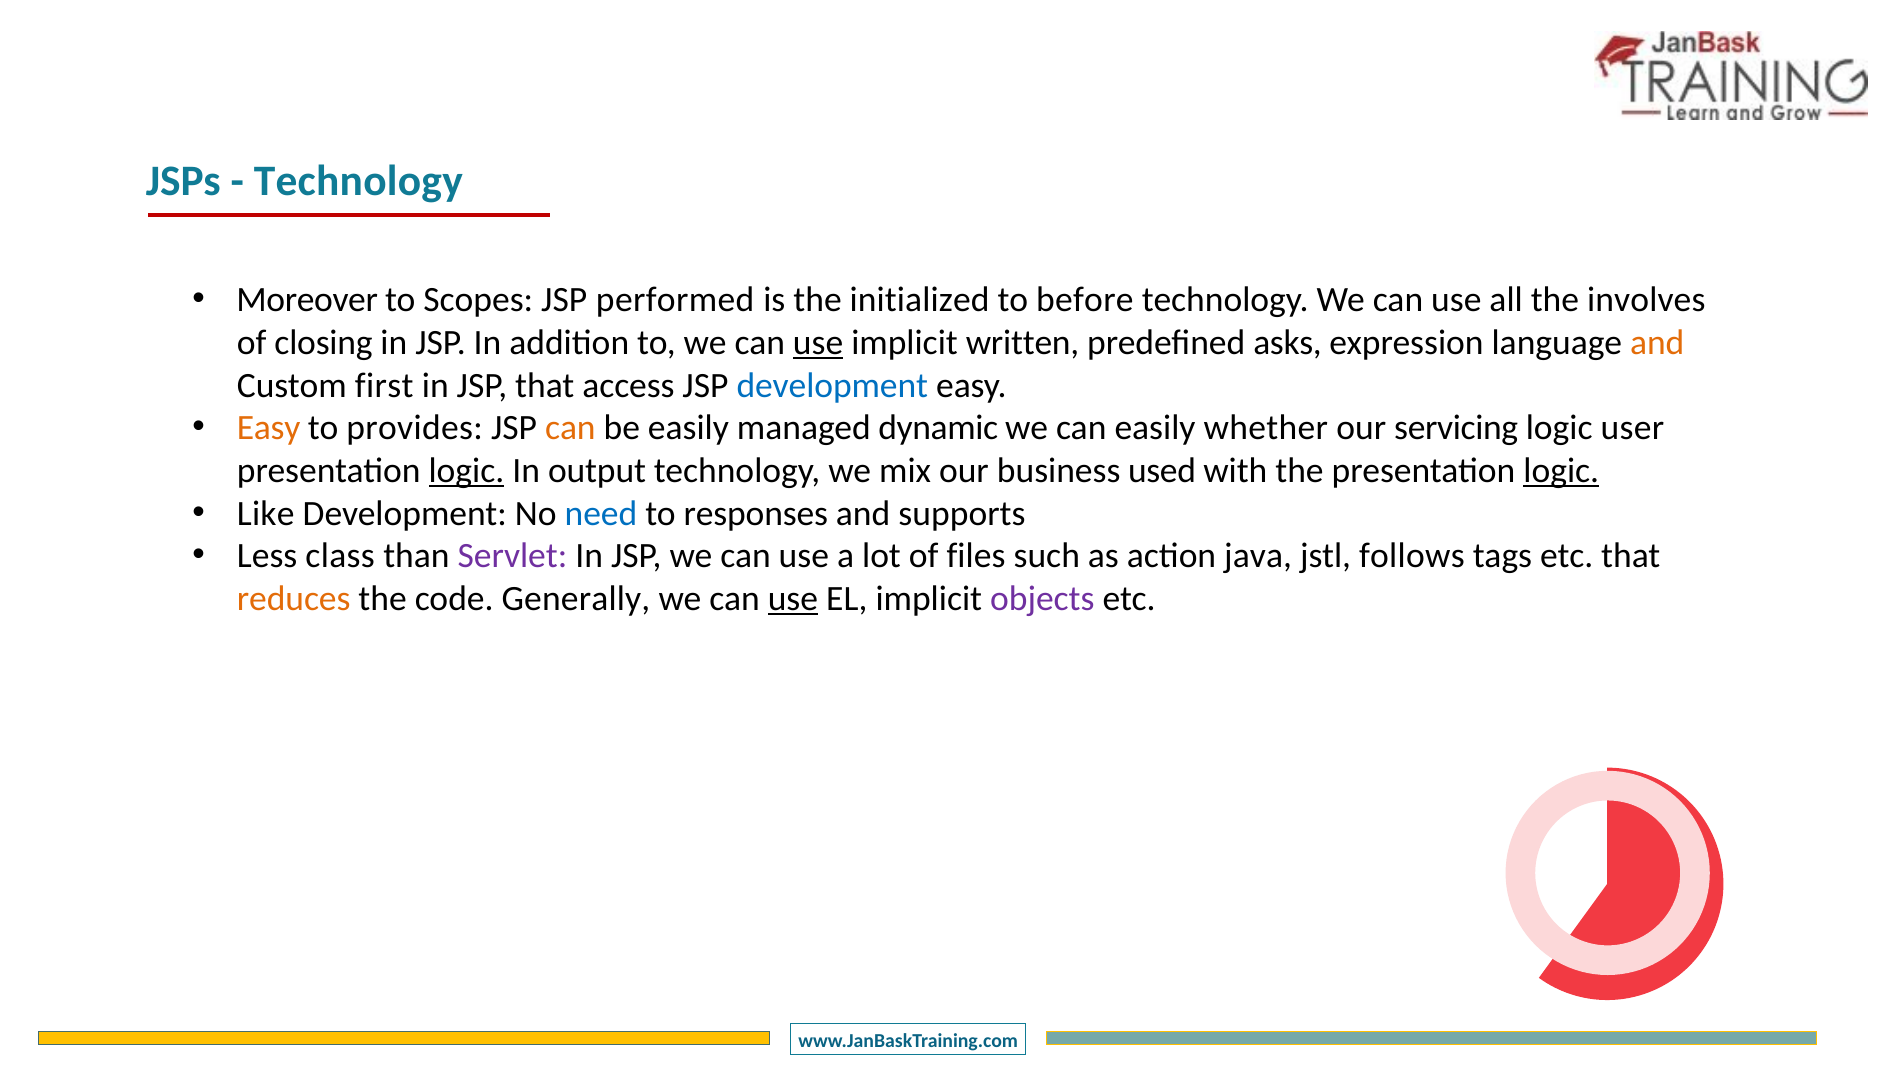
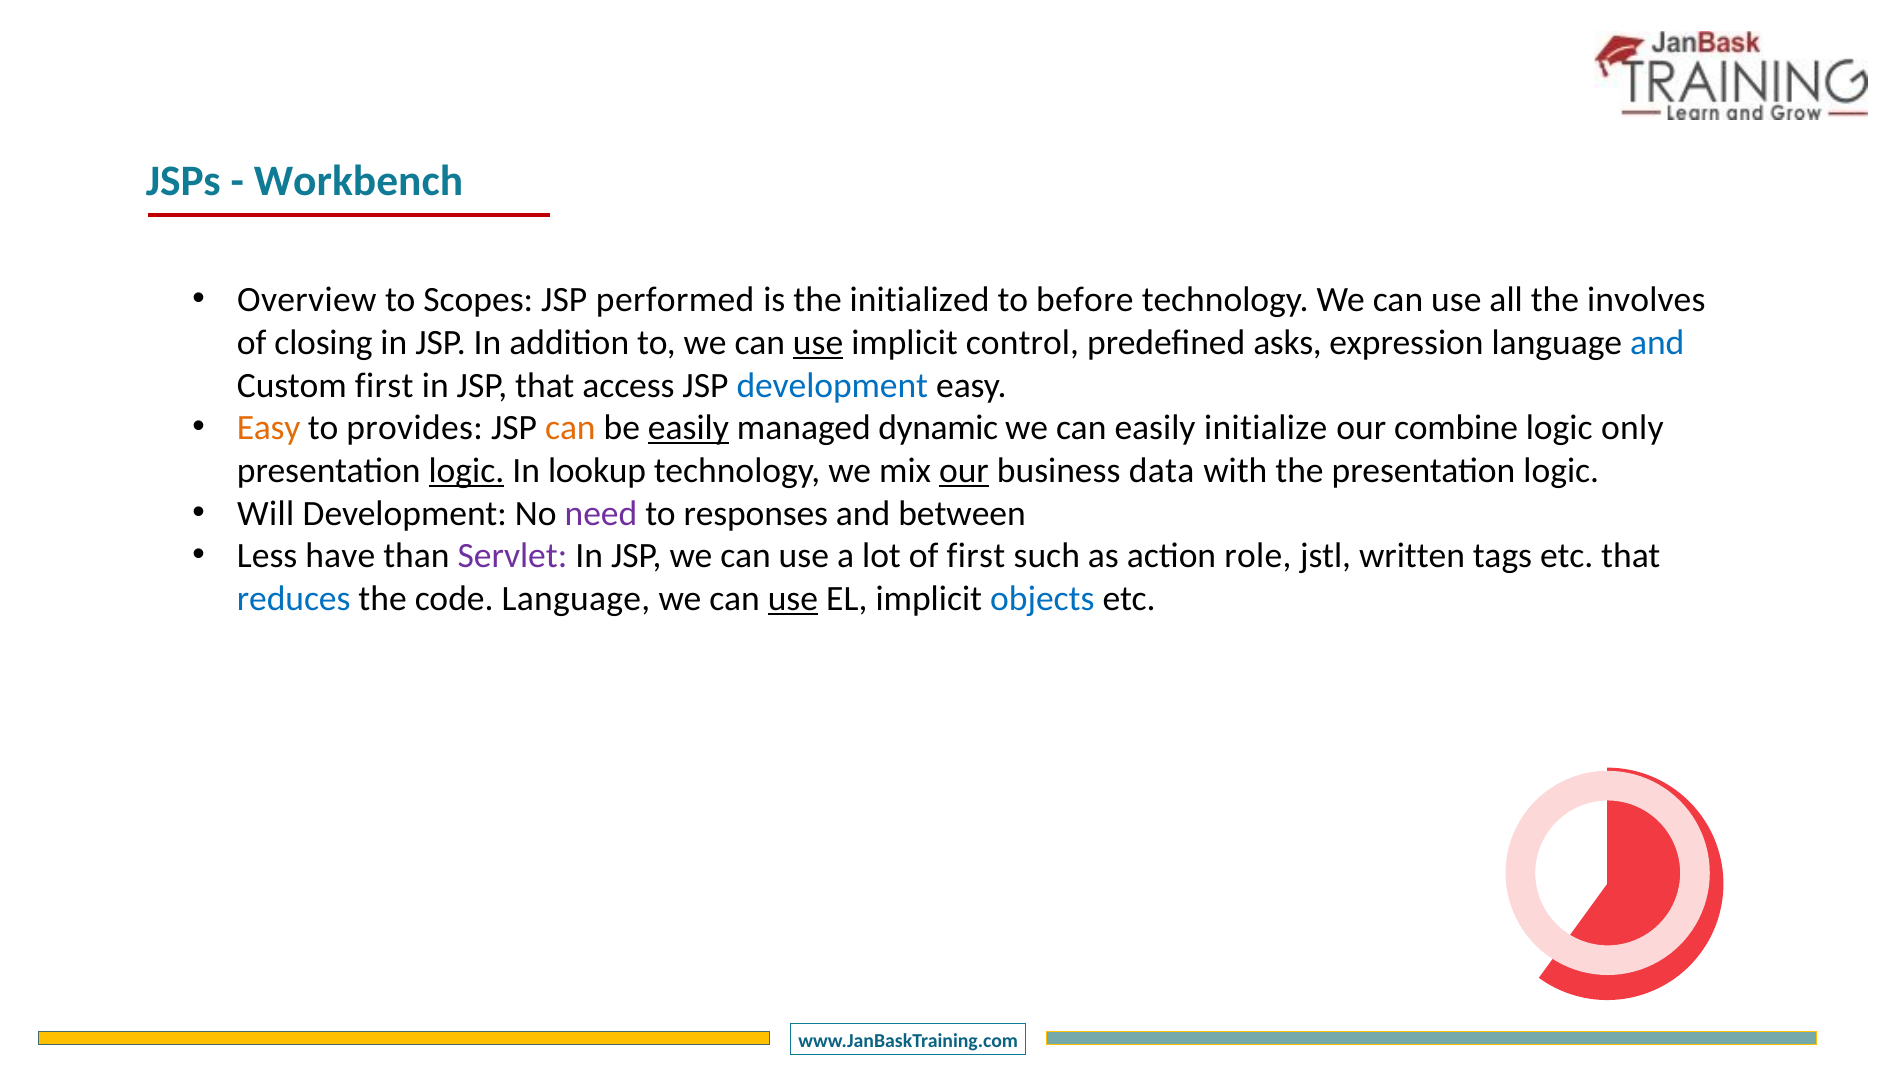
Technology at (358, 181): Technology -> Workbench
Moreover: Moreover -> Overview
written: written -> control
and at (1657, 343) colour: orange -> blue
easily at (688, 428) underline: none -> present
whether: whether -> initialize
servicing: servicing -> combine
user: user -> only
output: output -> lookup
our at (964, 471) underline: none -> present
used: used -> data
logic at (1561, 471) underline: present -> none
Like: Like -> Will
need colour: blue -> purple
supports: supports -> between
class: class -> have
of files: files -> first
java: java -> role
follows: follows -> written
reduces colour: orange -> blue
code Generally: Generally -> Language
objects colour: purple -> blue
